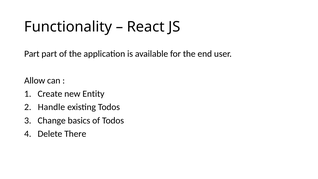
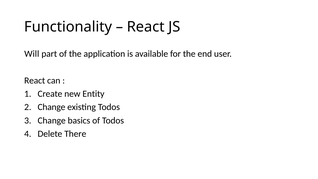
Part at (32, 54): Part -> Will
Allow at (35, 80): Allow -> React
Handle at (51, 107): Handle -> Change
